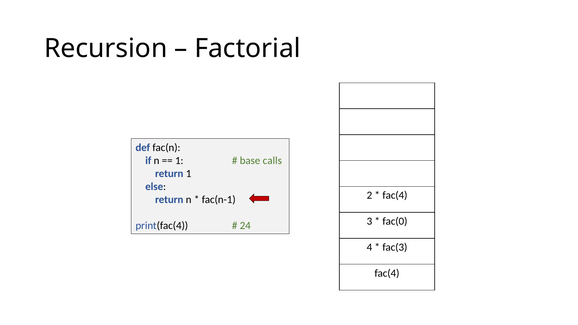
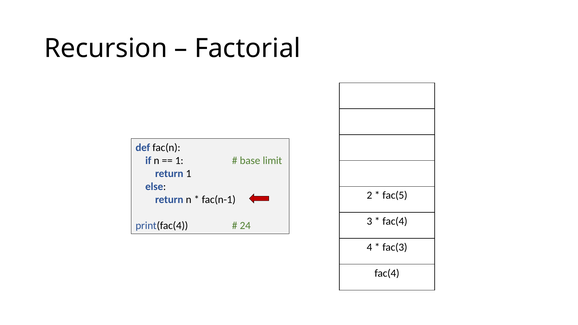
calls: calls -> limit
fac(4 at (395, 195): fac(4 -> fac(5
fac(0 at (395, 221): fac(0 -> fac(4
